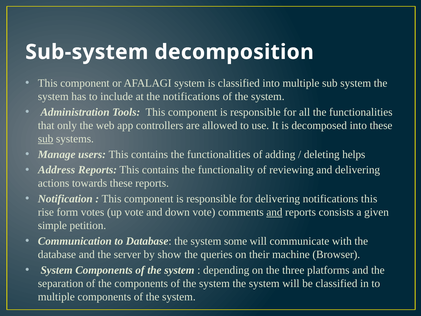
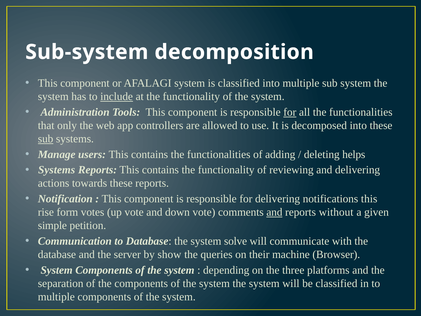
include underline: none -> present
at the notifications: notifications -> functionality
for at (290, 112) underline: none -> present
Address at (57, 170): Address -> Systems
consists: consists -> without
some: some -> solve
